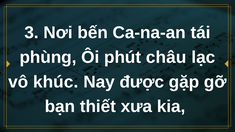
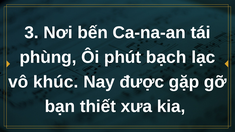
châu: châu -> bạch
